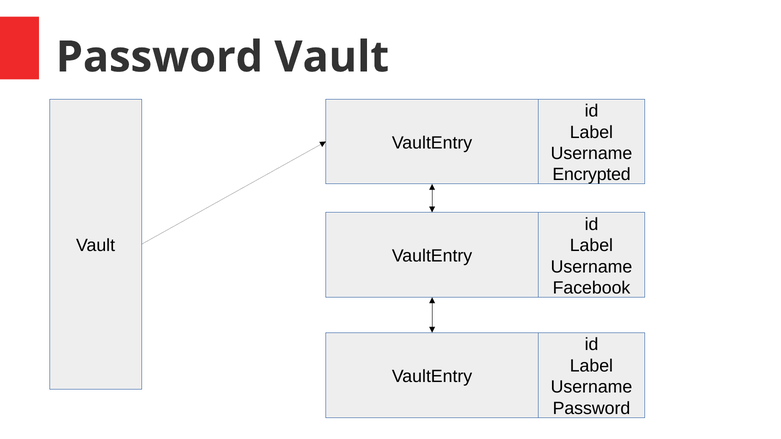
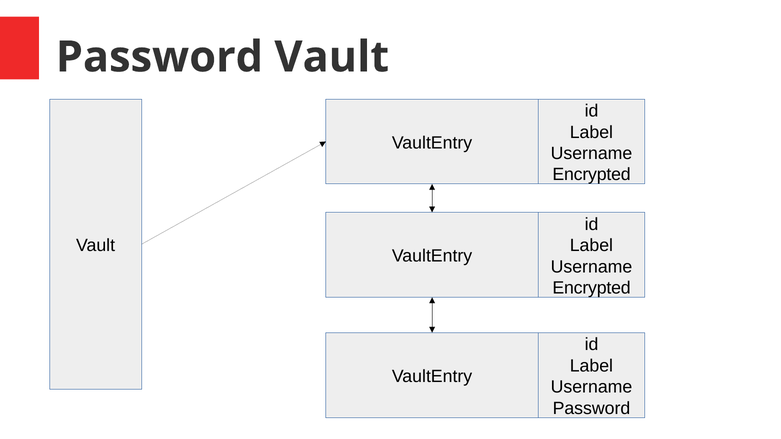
Facebook at (591, 288): Facebook -> Encrypted
